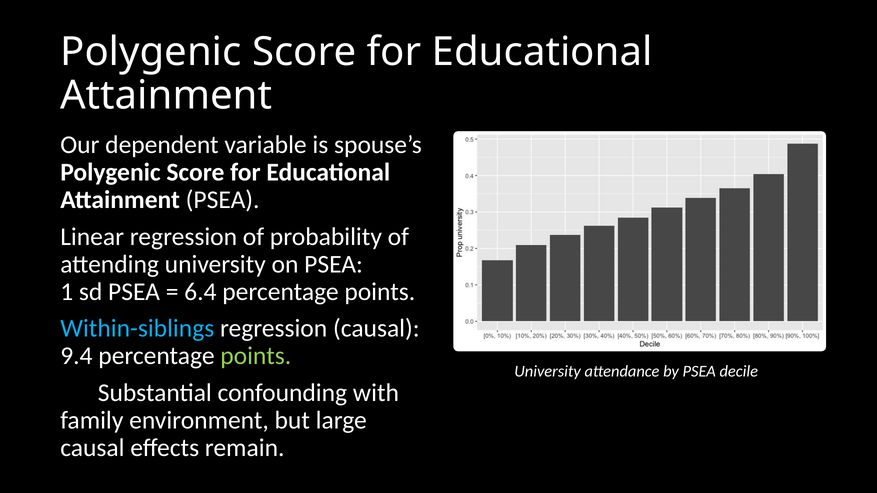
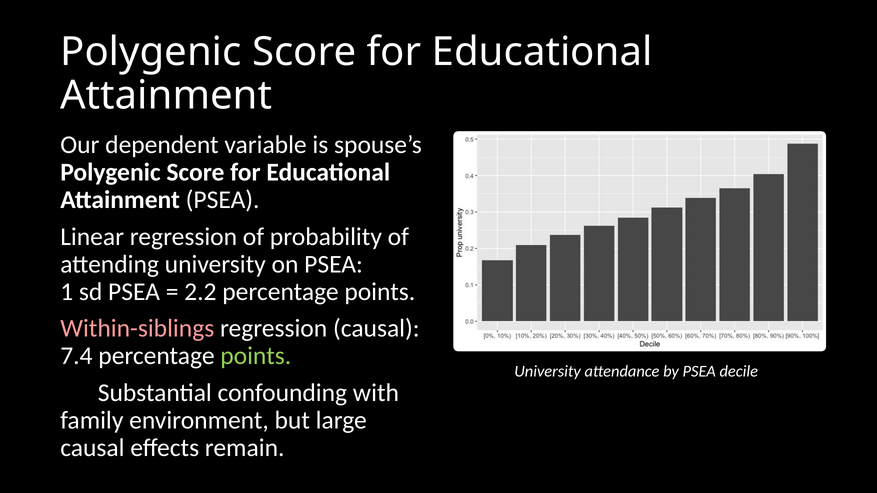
6.4: 6.4 -> 2.2
Within-siblings colour: light blue -> pink
9.4: 9.4 -> 7.4
